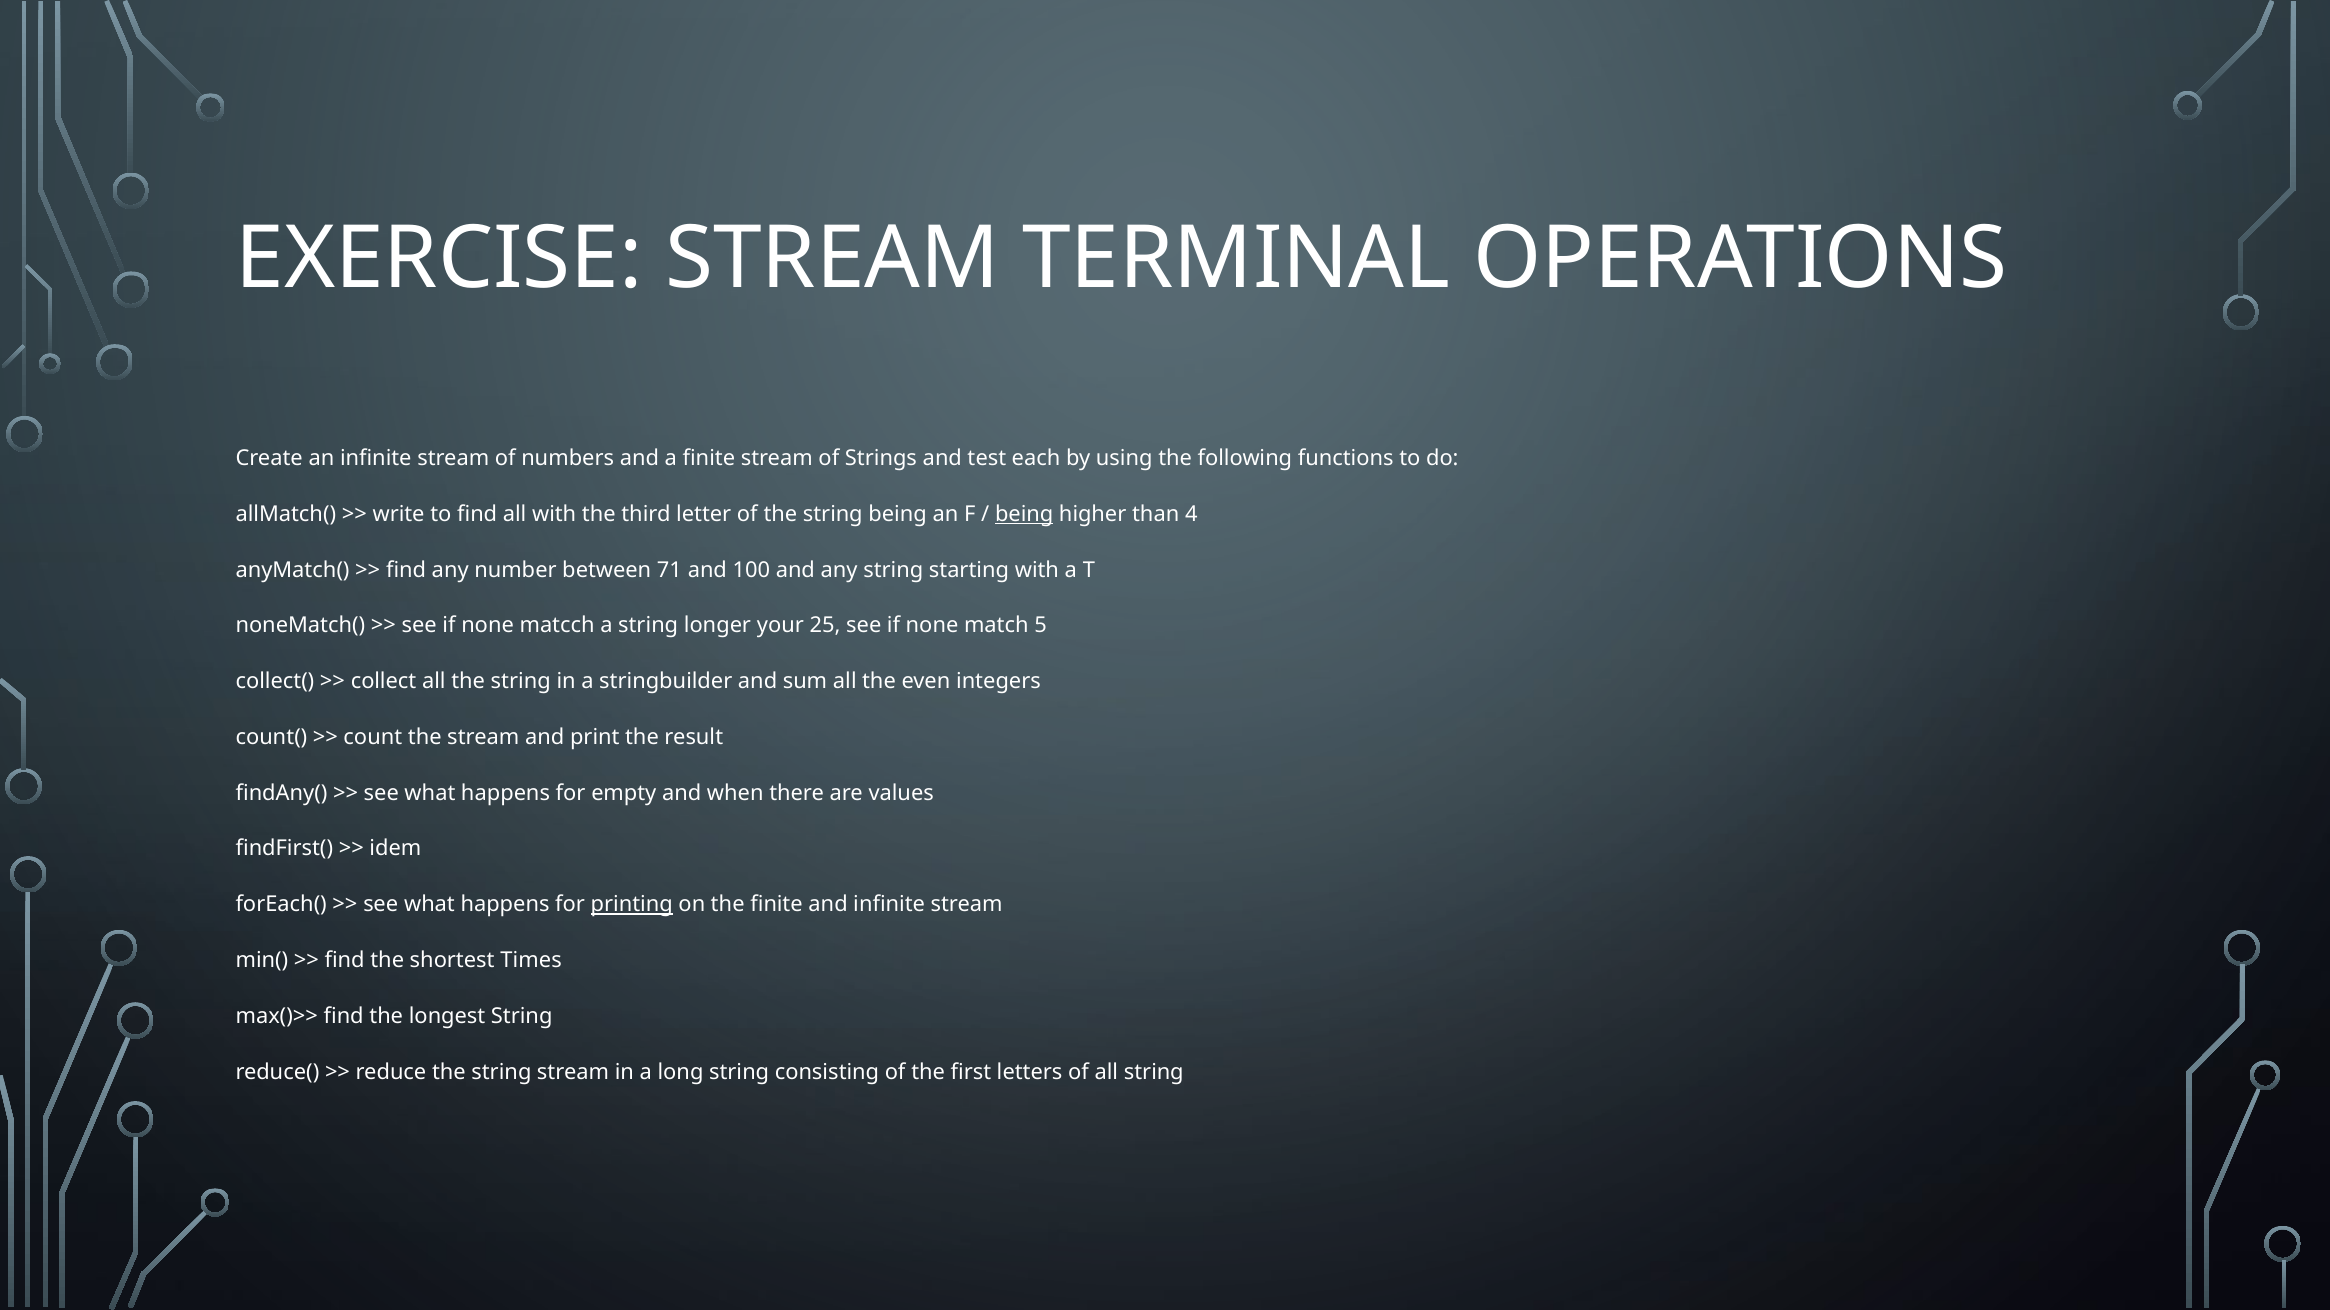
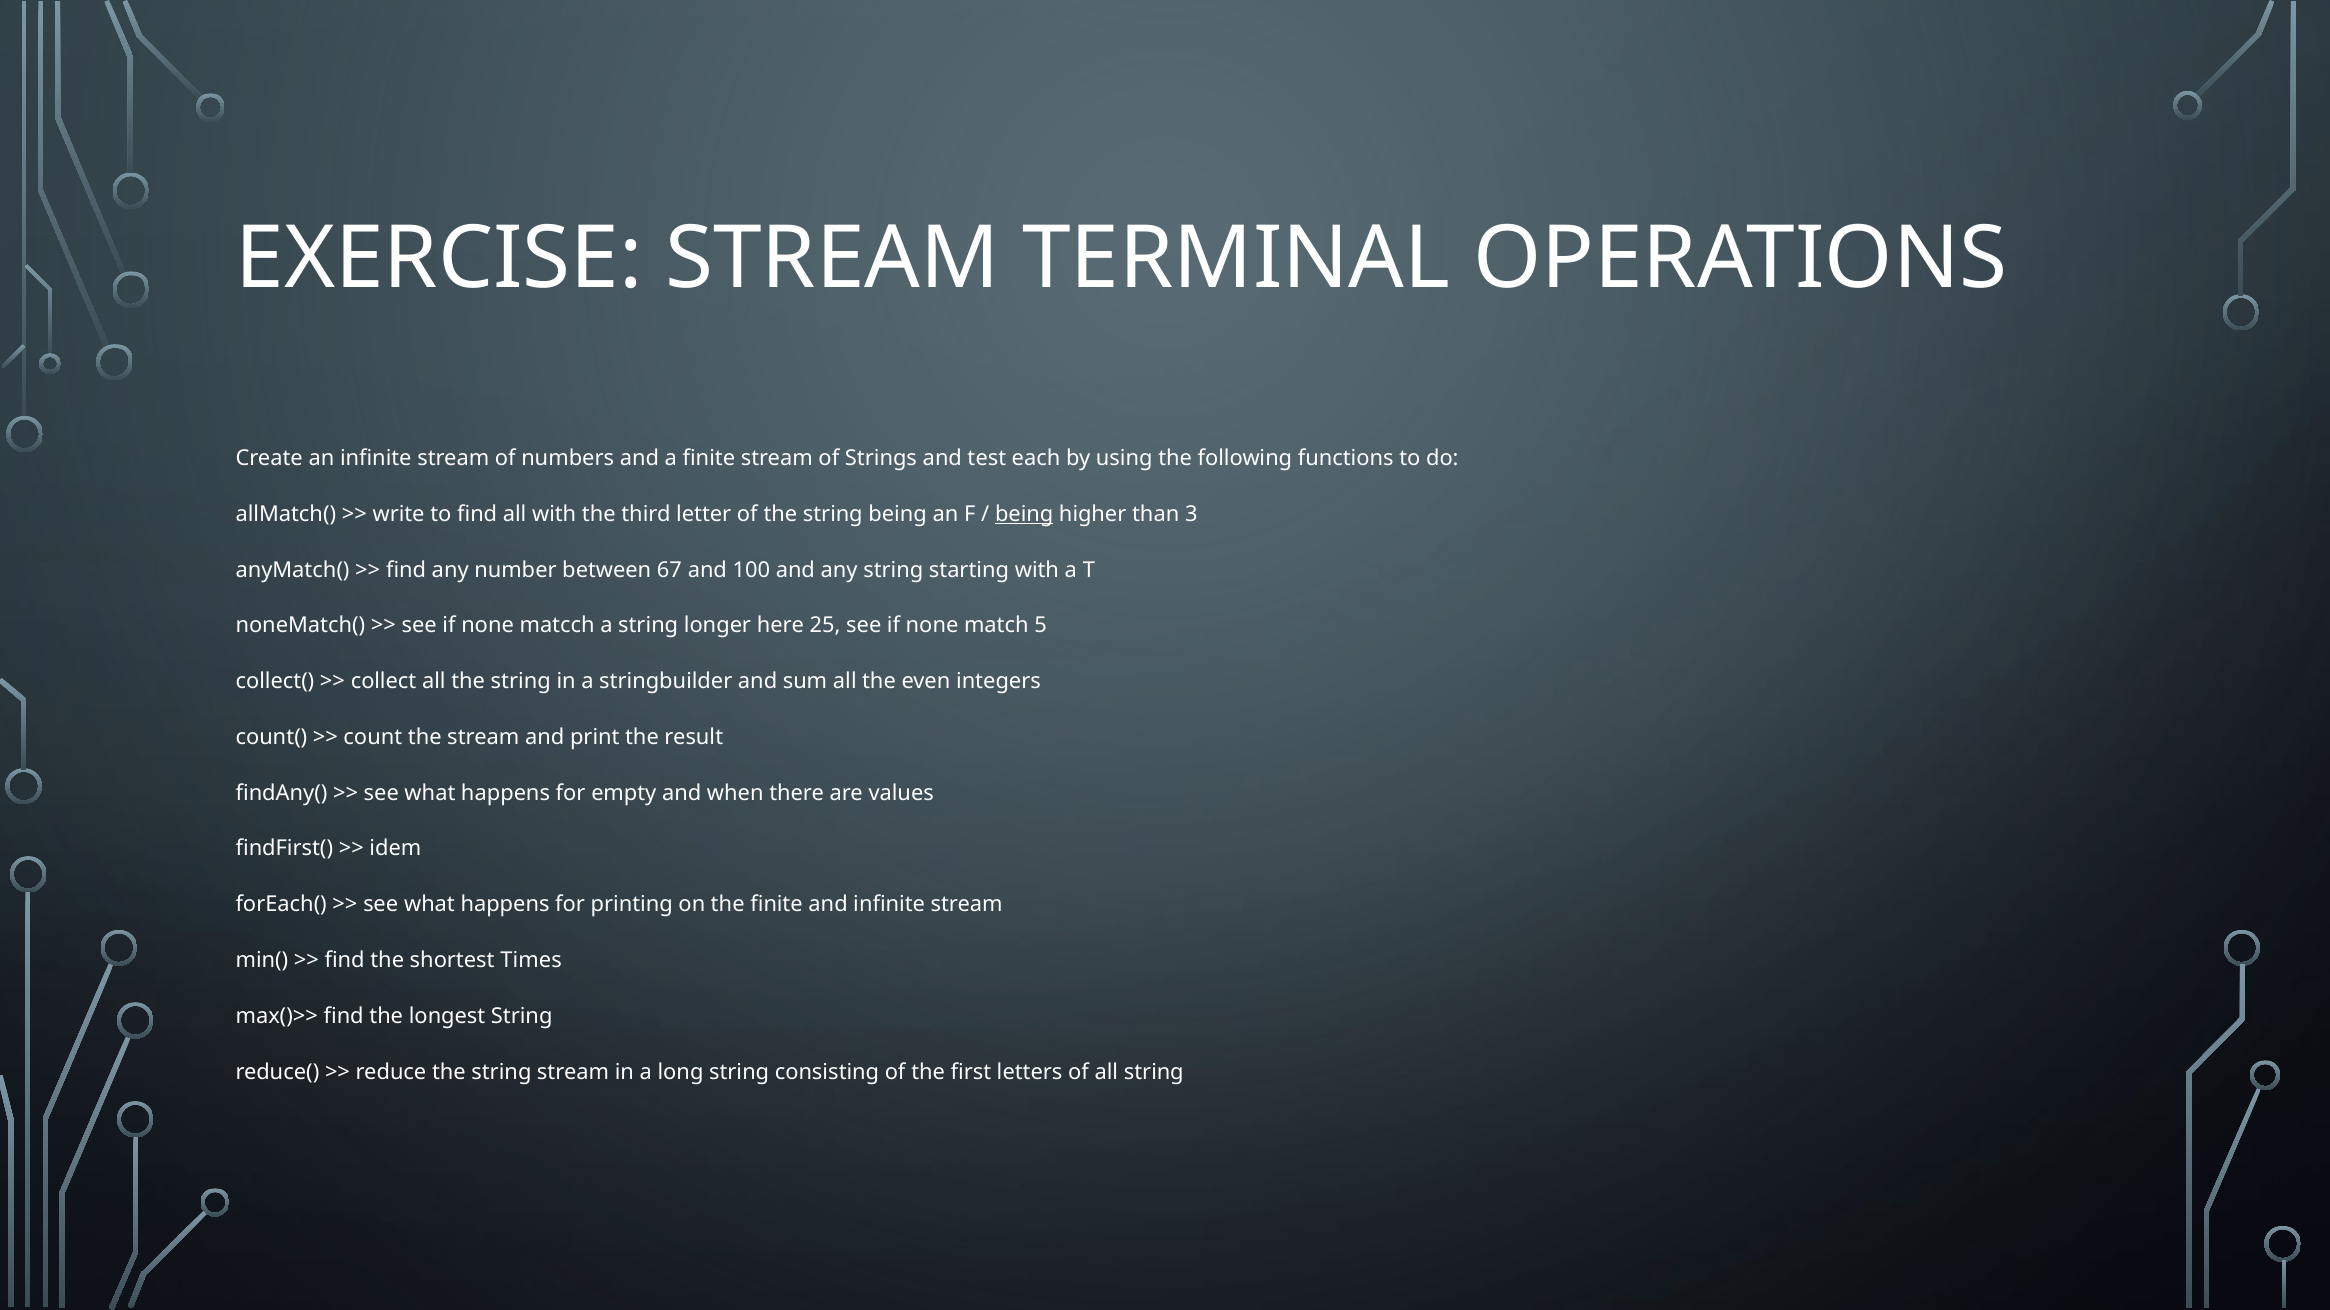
4: 4 -> 3
71: 71 -> 67
your: your -> here
printing underline: present -> none
